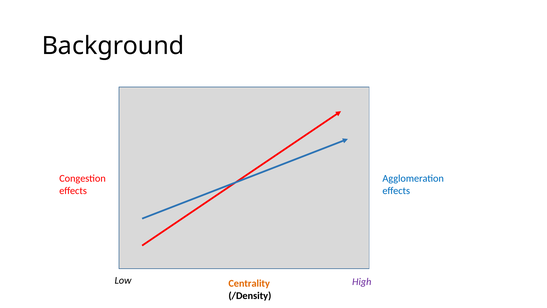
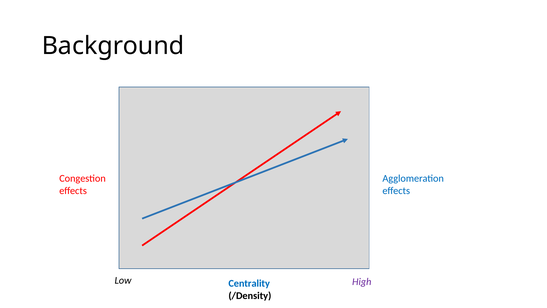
Centrality colour: orange -> blue
